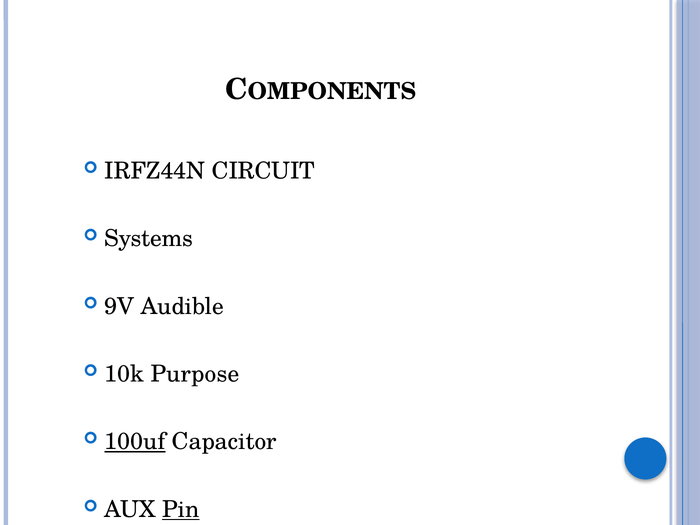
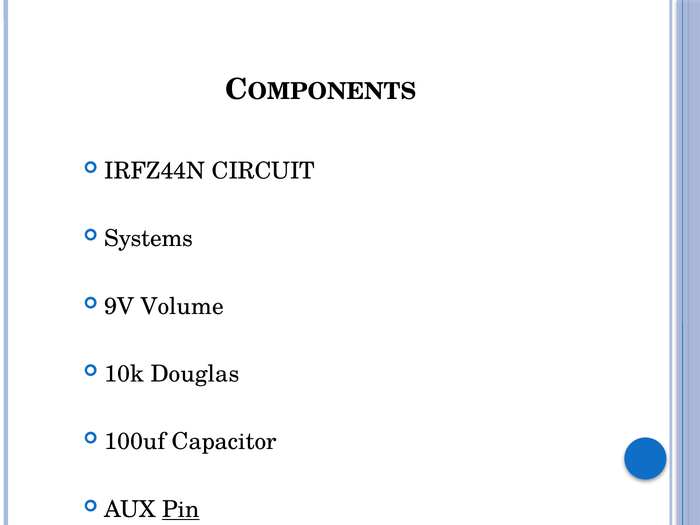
Audible: Audible -> Volume
Purpose: Purpose -> Douglas
100uf underline: present -> none
